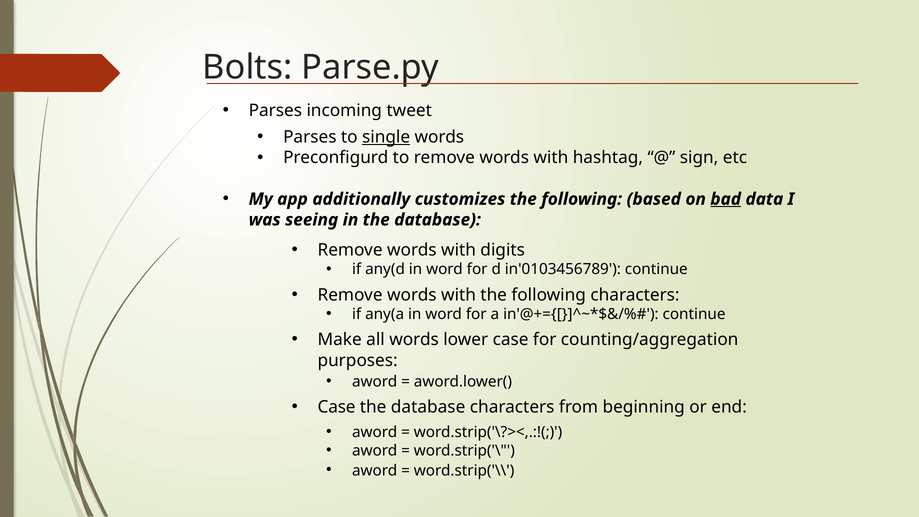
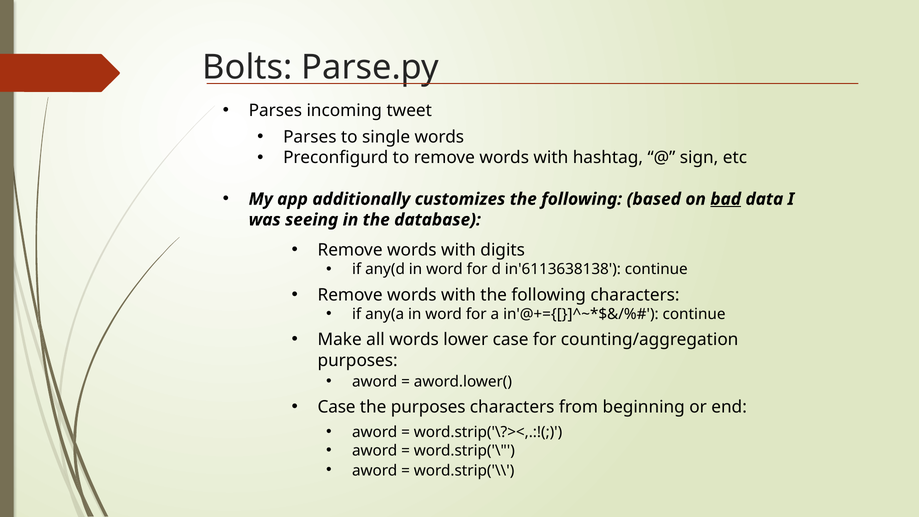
single underline: present -> none
in'0103456789: in'0103456789 -> in'6113638138
database at (428, 407): database -> purposes
